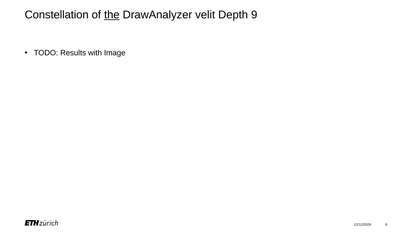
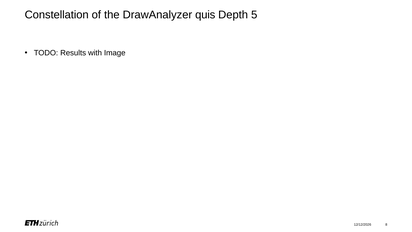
the underline: present -> none
velit: velit -> quis
9: 9 -> 5
